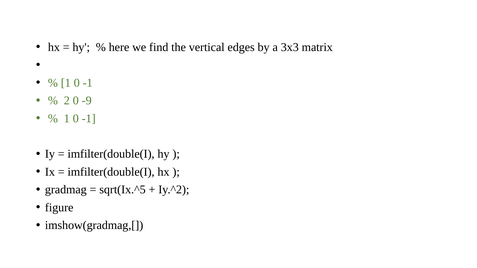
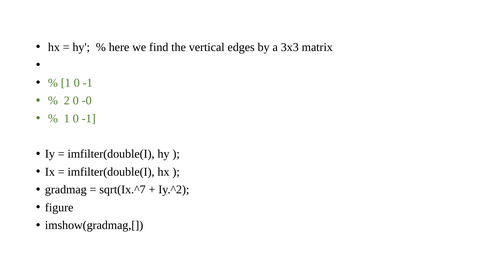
-9: -9 -> -0
sqrt(Ix.^5: sqrt(Ix.^5 -> sqrt(Ix.^7
